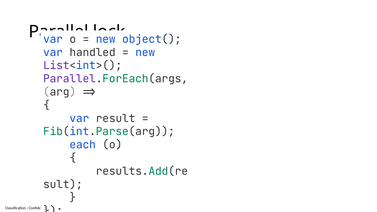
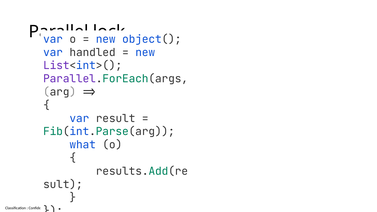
each: each -> what
